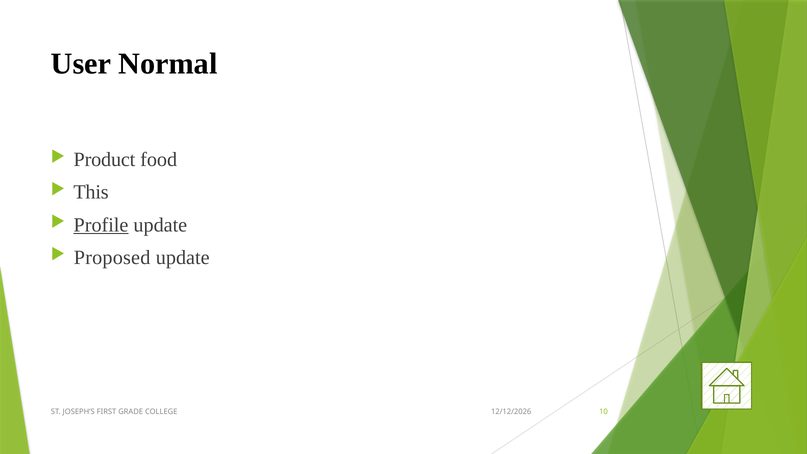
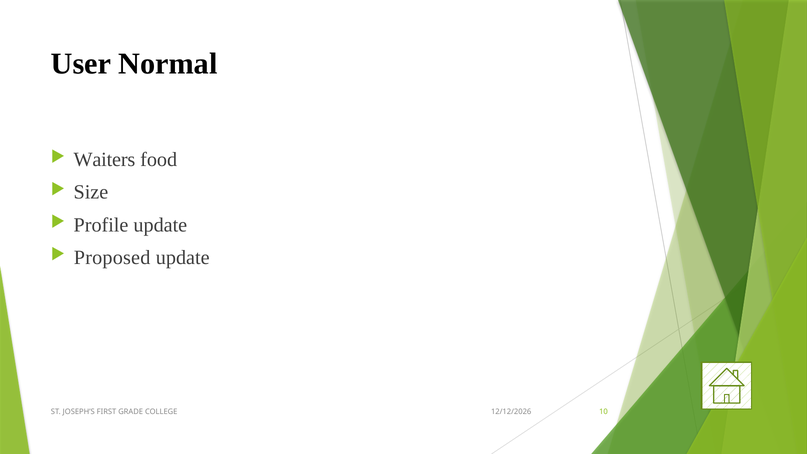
Product: Product -> Waiters
This: This -> Size
Profile underline: present -> none
